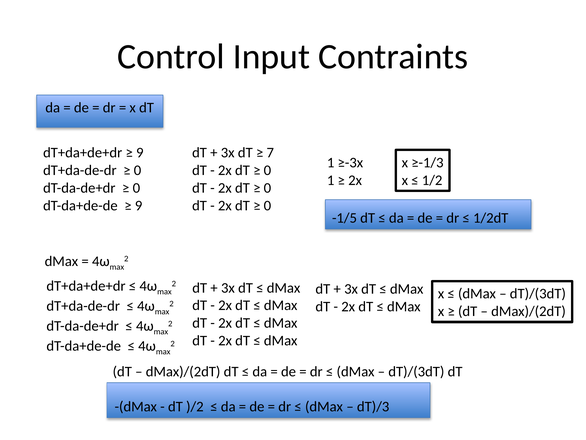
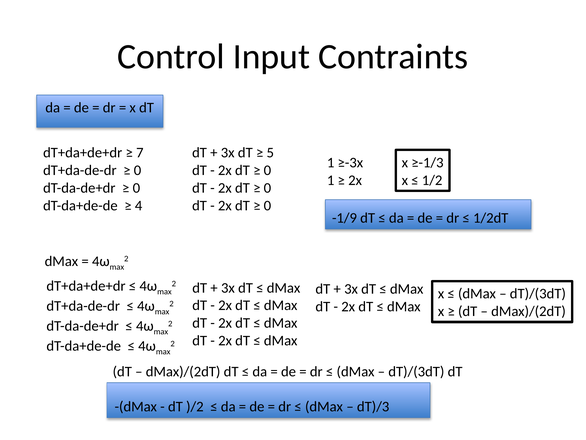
9 at (140, 153): 9 -> 7
7: 7 -> 5
9 at (139, 205): 9 -> 4
-1/5: -1/5 -> -1/9
